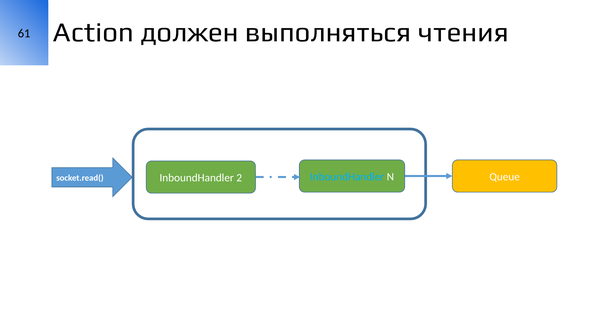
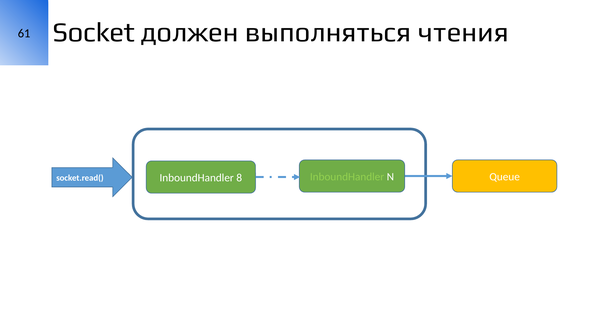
Action: Action -> Socket
InboundHandler at (347, 177) colour: light blue -> light green
2: 2 -> 8
